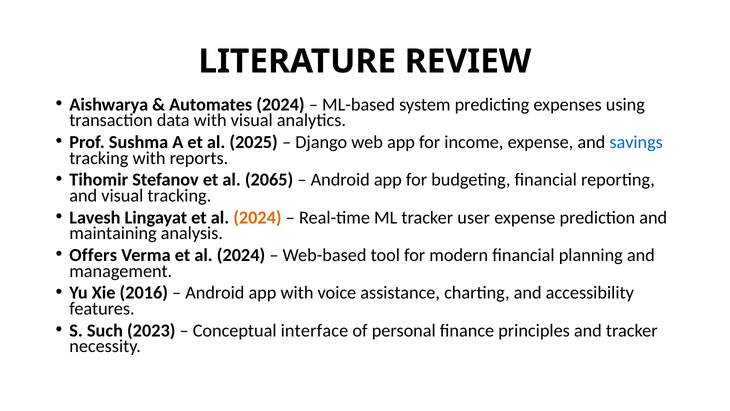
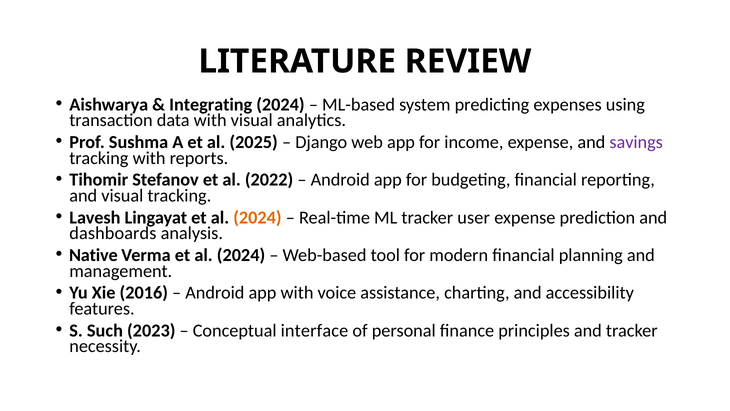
Automates: Automates -> Integrating
savings colour: blue -> purple
2065: 2065 -> 2022
maintaining: maintaining -> dashboards
Offers: Offers -> Native
